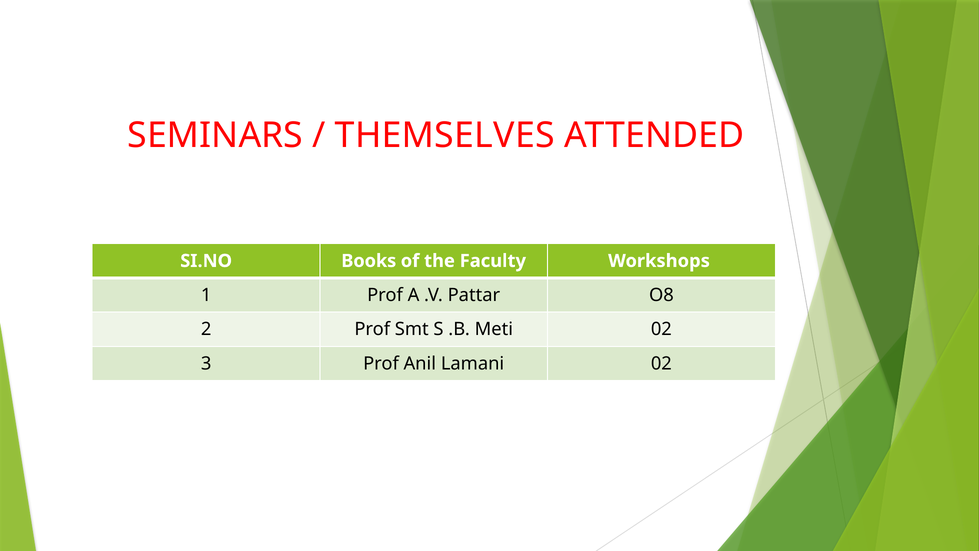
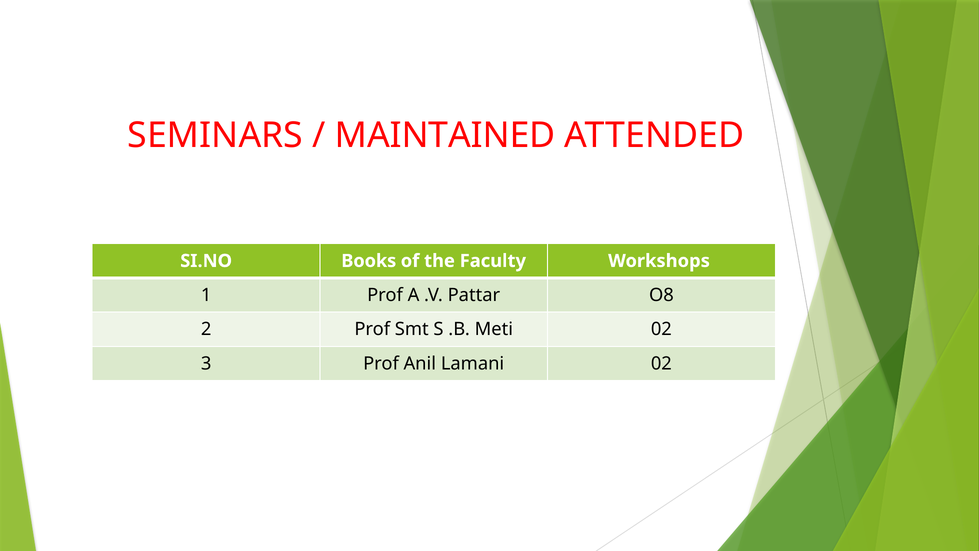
THEMSELVES: THEMSELVES -> MAINTAINED
